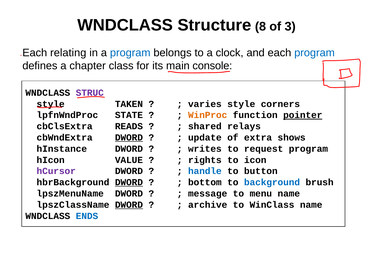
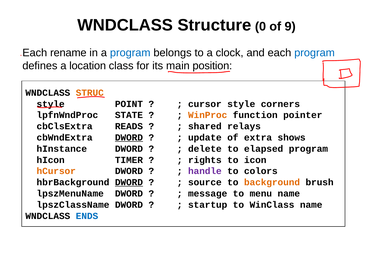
8: 8 -> 0
3: 3 -> 9
relating: relating -> rename
chapter: chapter -> location
console: console -> position
STRUC colour: purple -> orange
TAKEN: TAKEN -> POINT
varies: varies -> cursor
pointer underline: present -> none
writes: writes -> delete
request: request -> elapsed
VALUE: VALUE -> TIMER
hCursor colour: purple -> orange
handle colour: blue -> purple
button: button -> colors
bottom: bottom -> source
background colour: blue -> orange
DWORD at (129, 205) underline: present -> none
archive: archive -> startup
